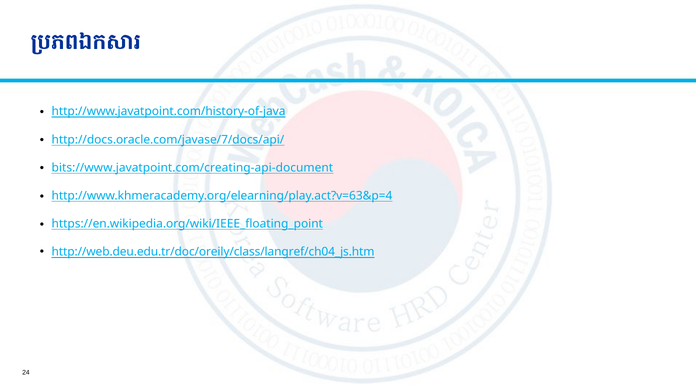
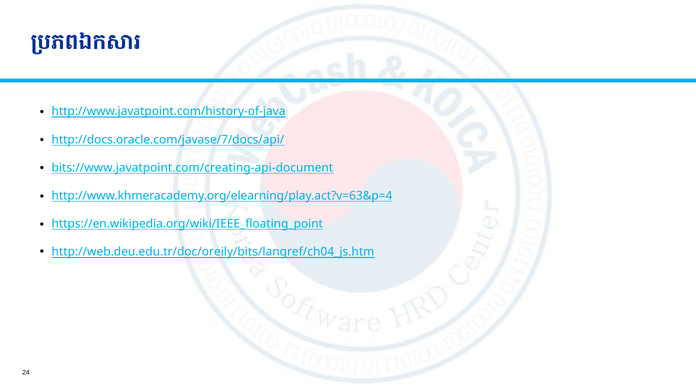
http://web.deu.edu.tr/doc/oreily/class/langref/ch04_js.htm: http://web.deu.edu.tr/doc/oreily/class/langref/ch04_js.htm -> http://web.deu.edu.tr/doc/oreily/bits/langref/ch04_js.htm
